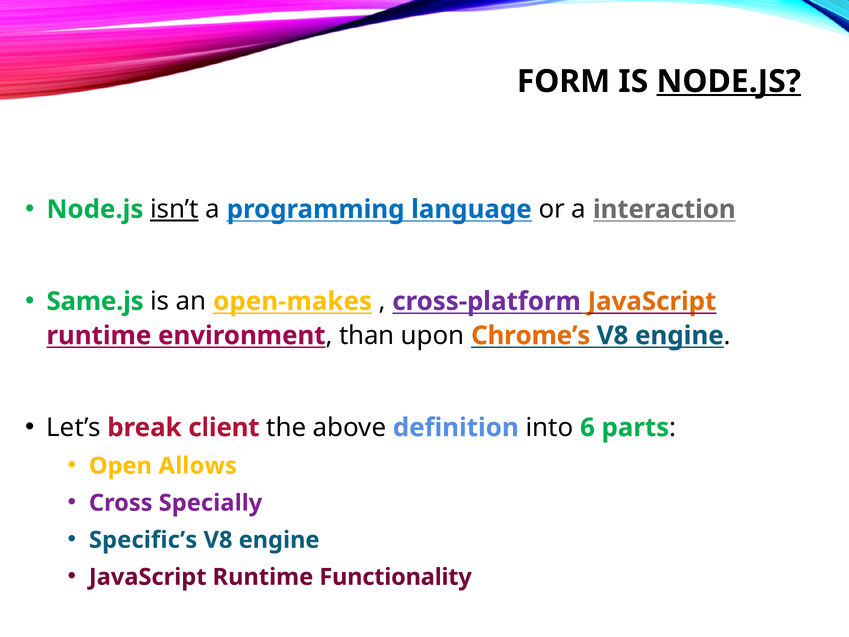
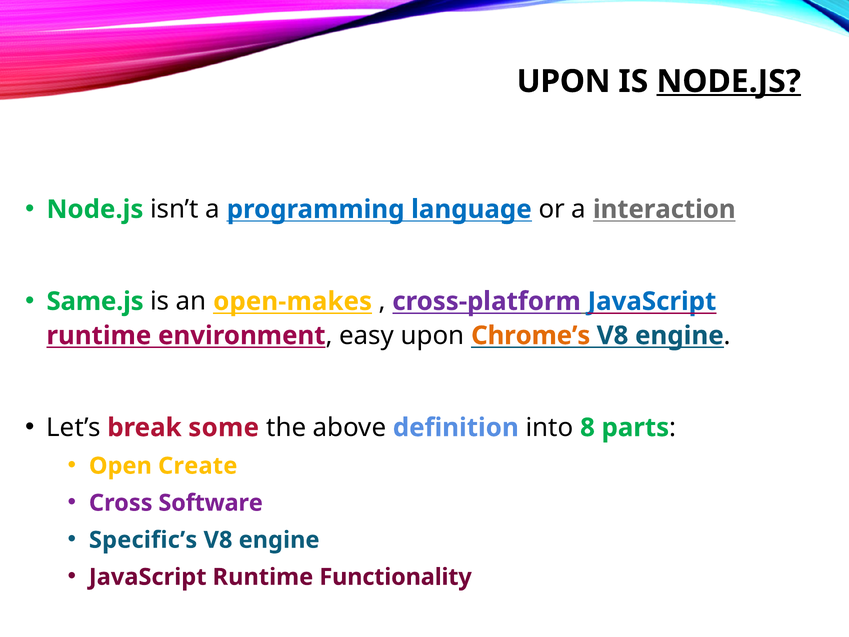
FORM at (563, 81): FORM -> UPON
isn’t underline: present -> none
JavaScript at (652, 301) colour: orange -> blue
than: than -> easy
client: client -> some
6: 6 -> 8
Allows: Allows -> Create
Specially: Specially -> Software
